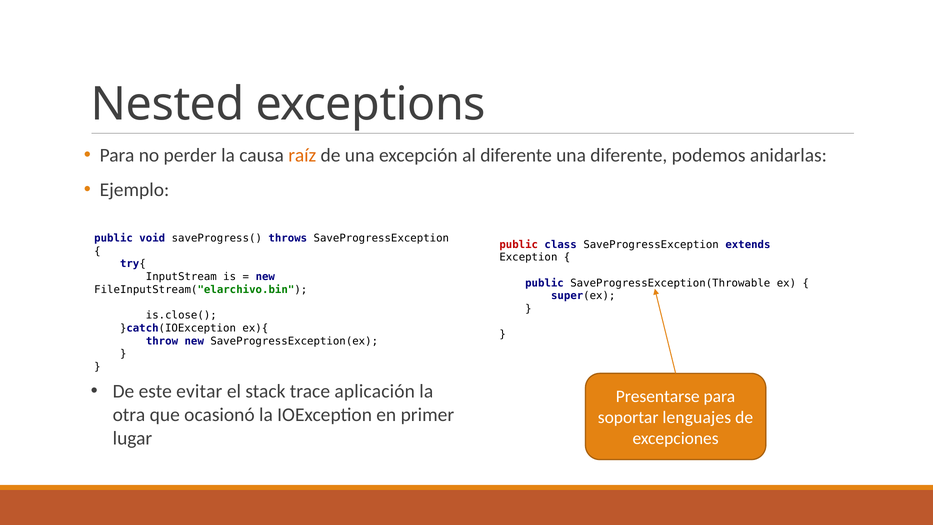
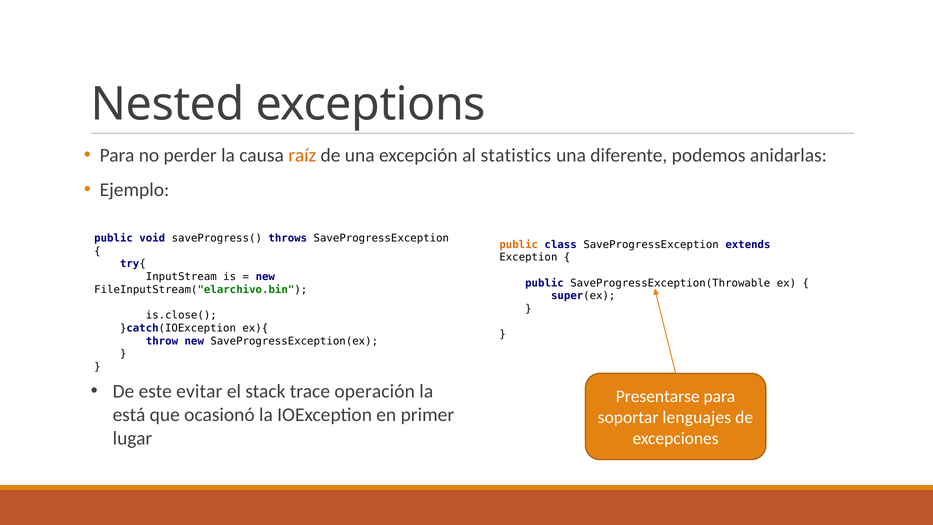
al diferente: diferente -> statistics
public at (519, 244) colour: red -> orange
aplicación: aplicación -> operación
otra: otra -> está
